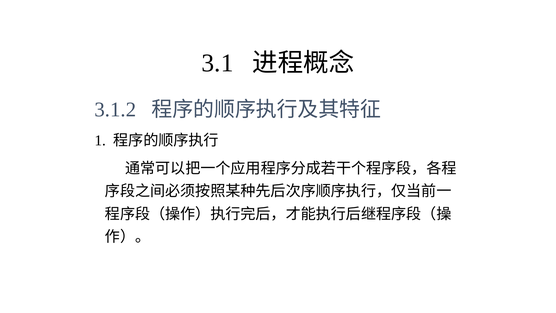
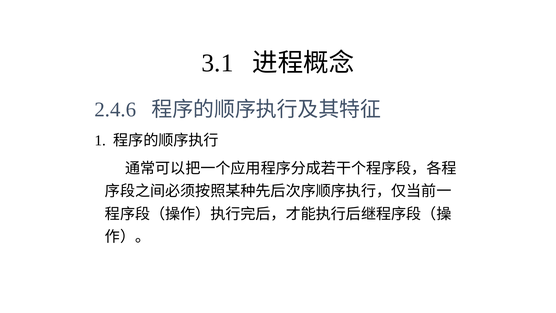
3.1.2: 3.1.2 -> 2.4.6
